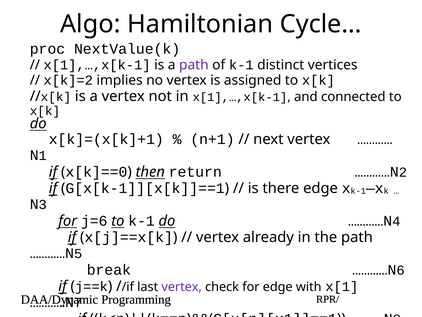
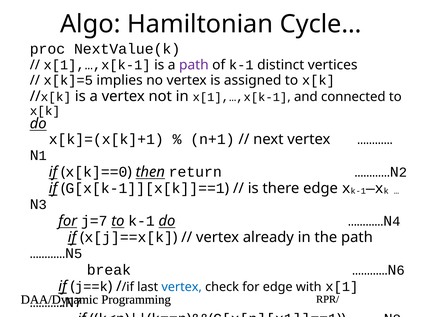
x[k]=2: x[k]=2 -> x[k]=5
j=6: j=6 -> j=7
vertex at (182, 287) colour: purple -> blue
